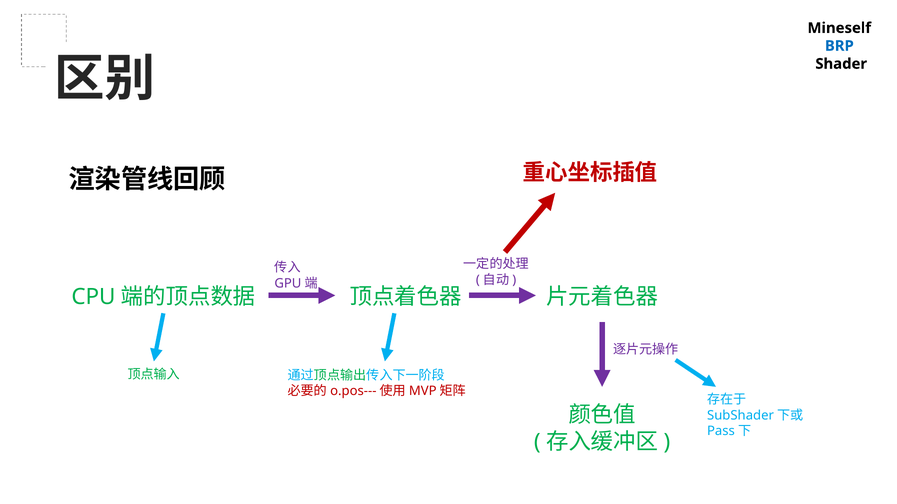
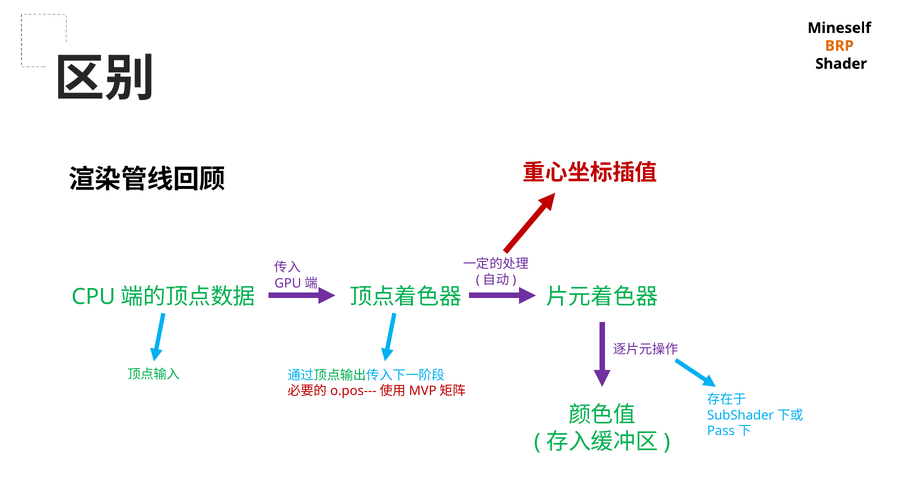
BRP colour: blue -> orange
